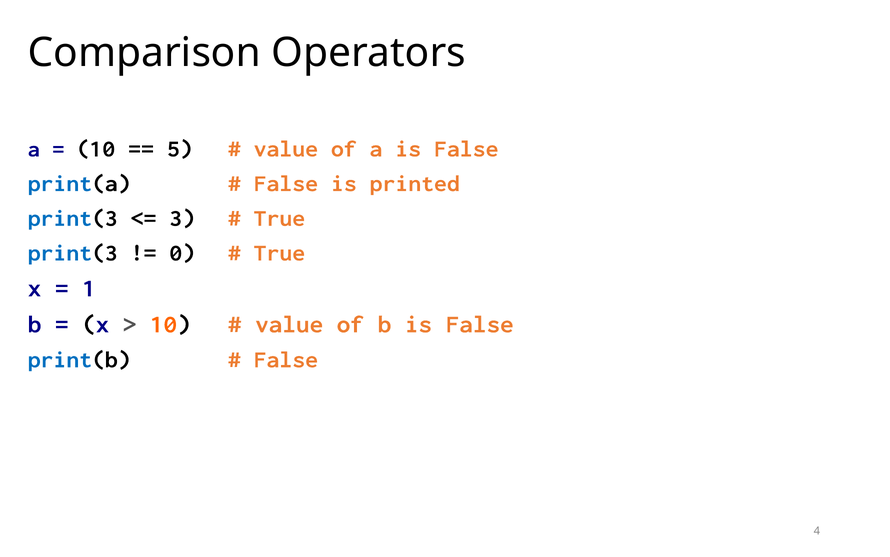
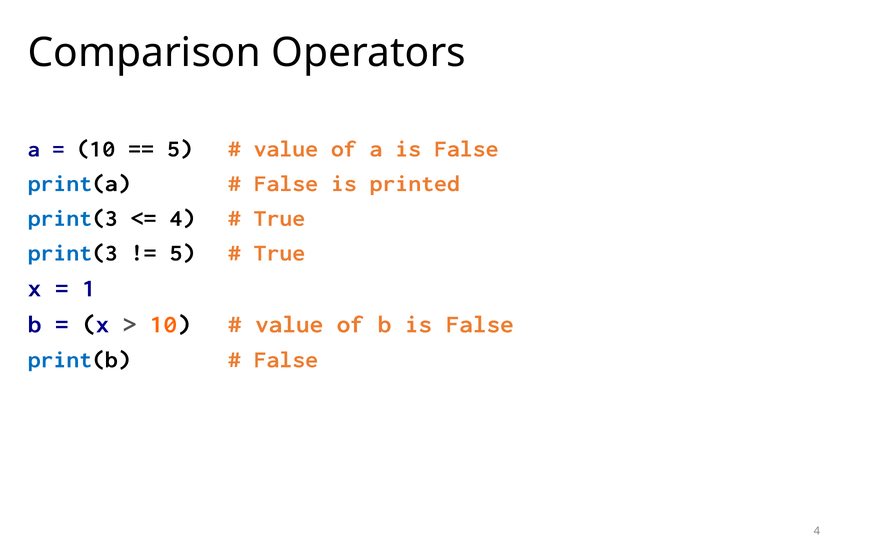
3 at (182, 218): 3 -> 4
0 at (182, 252): 0 -> 5
